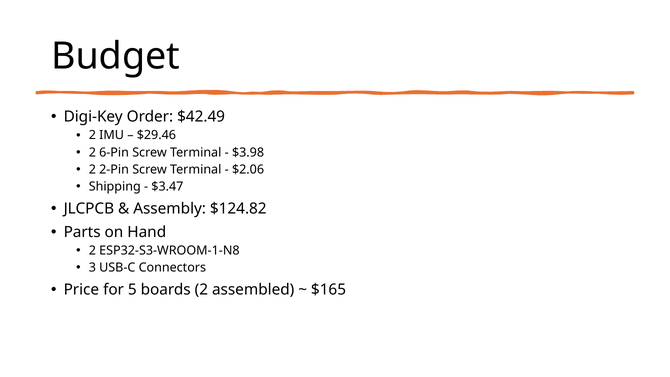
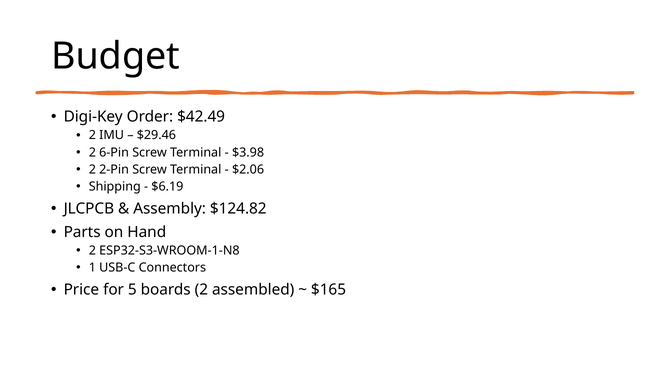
$3.47: $3.47 -> $6.19
3: 3 -> 1
